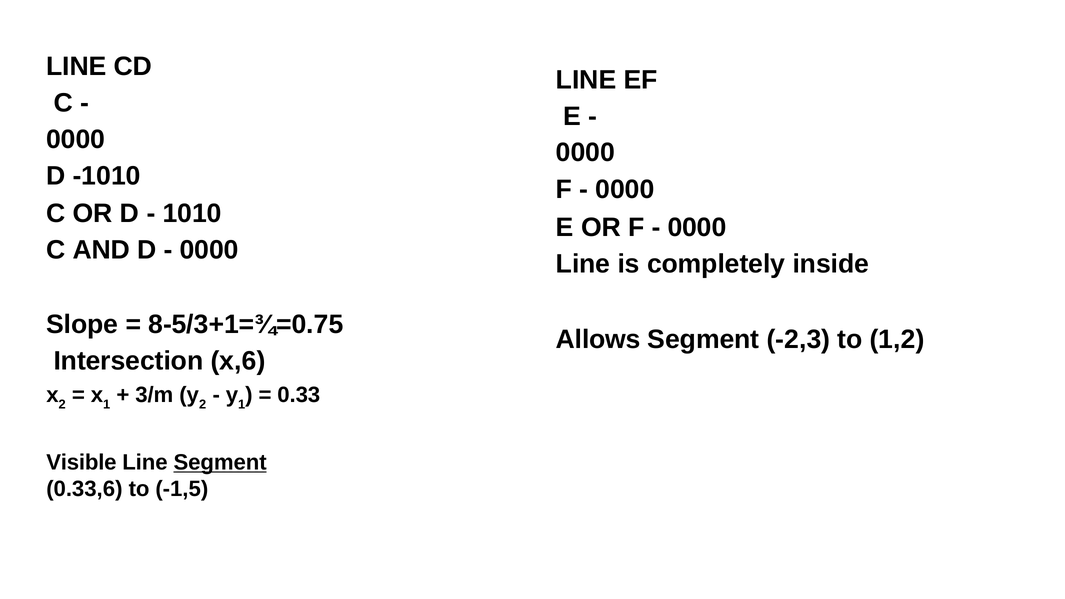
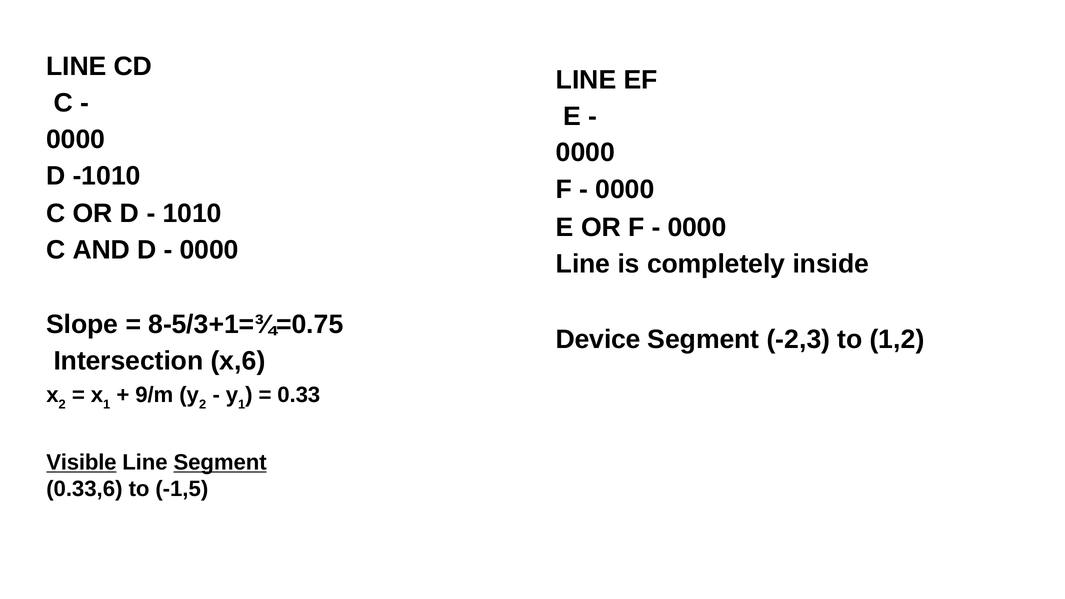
Allows: Allows -> Device
3/m: 3/m -> 9/m
Visible underline: none -> present
